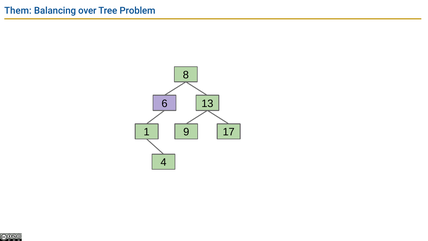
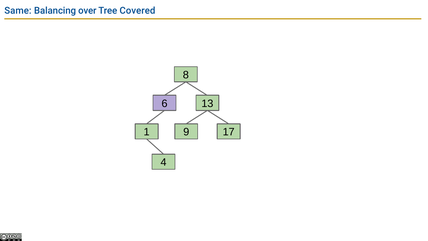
Them: Them -> Same
Problem: Problem -> Covered
